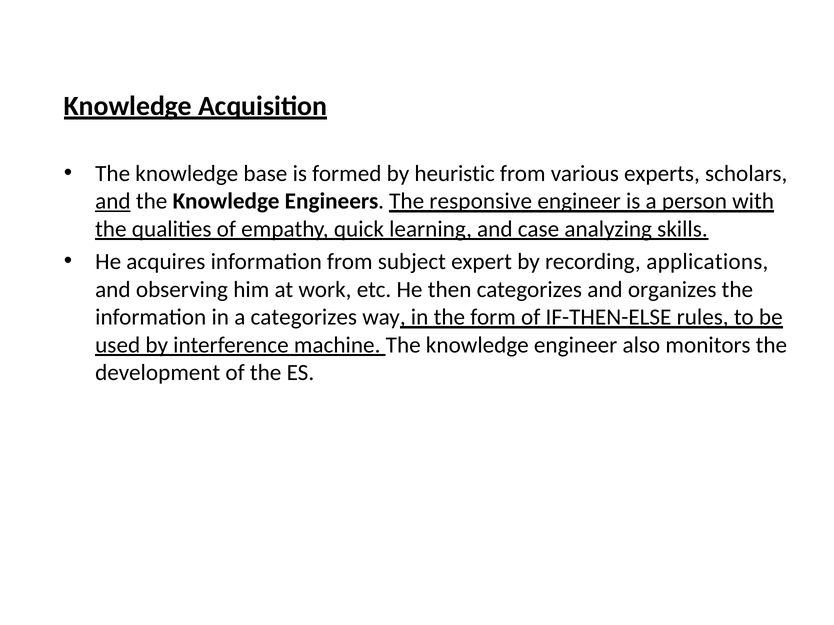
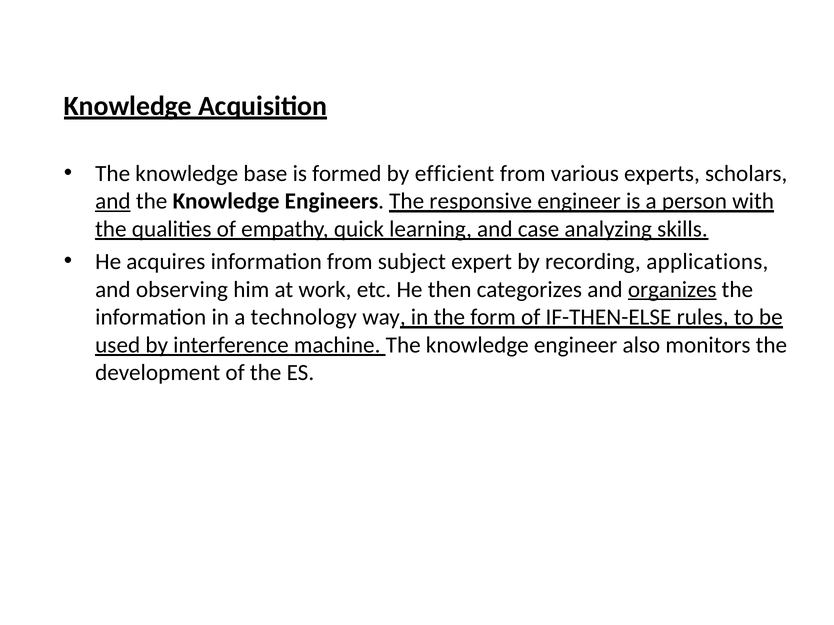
heuristic: heuristic -> efficient
organizes underline: none -> present
a categorizes: categorizes -> technology
